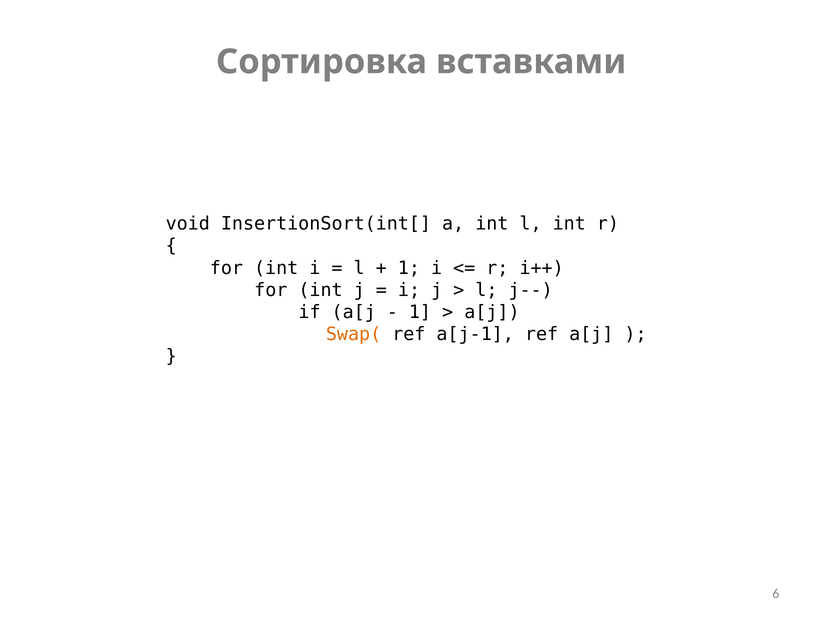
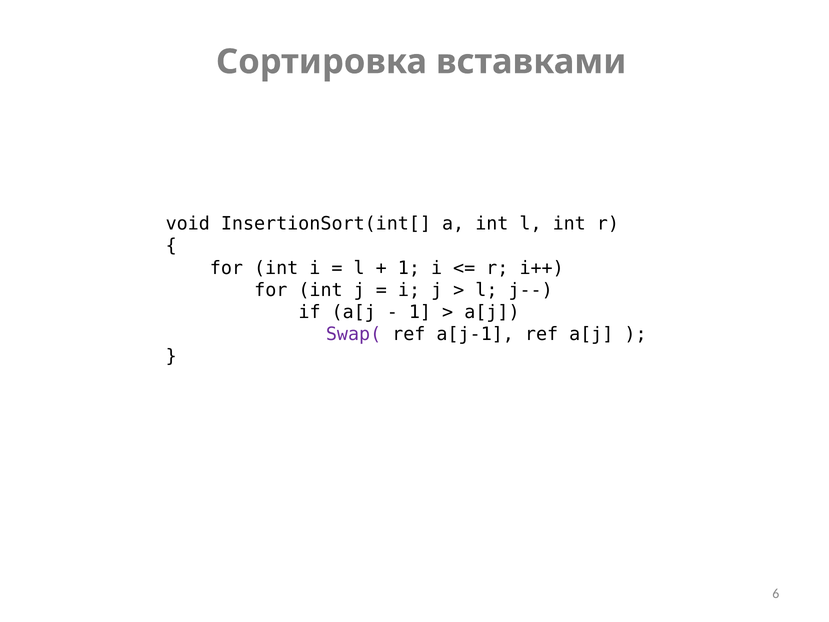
Swap( colour: orange -> purple
